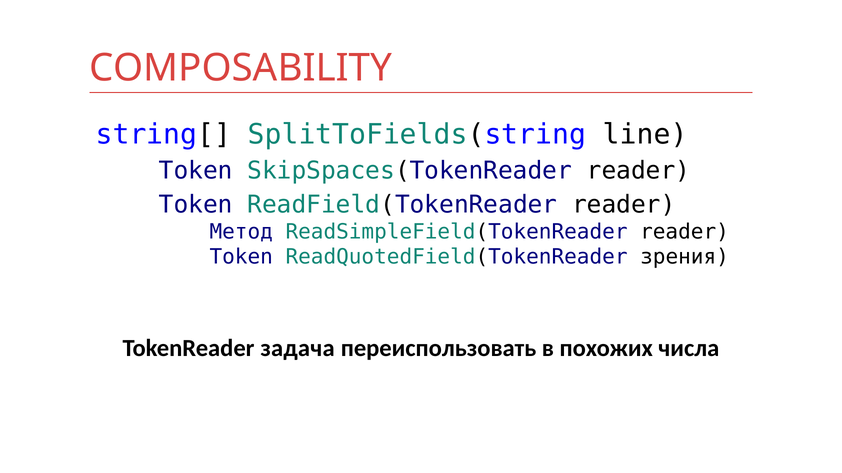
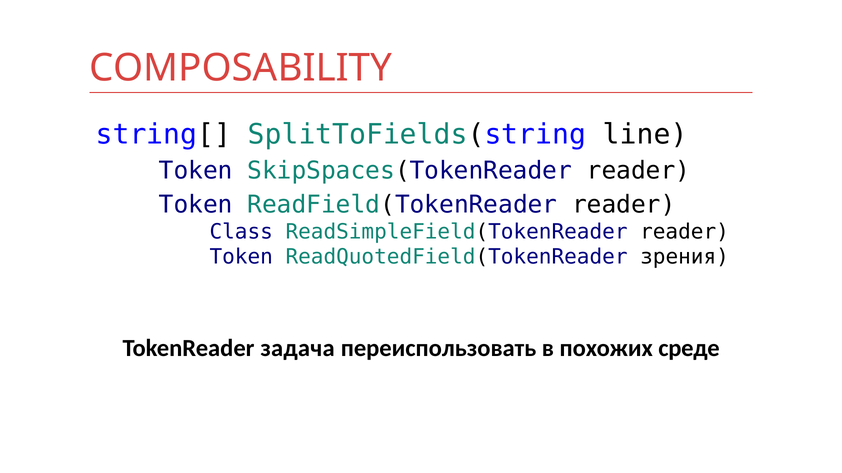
Метод: Метод -> Class
числа: числа -> среде
